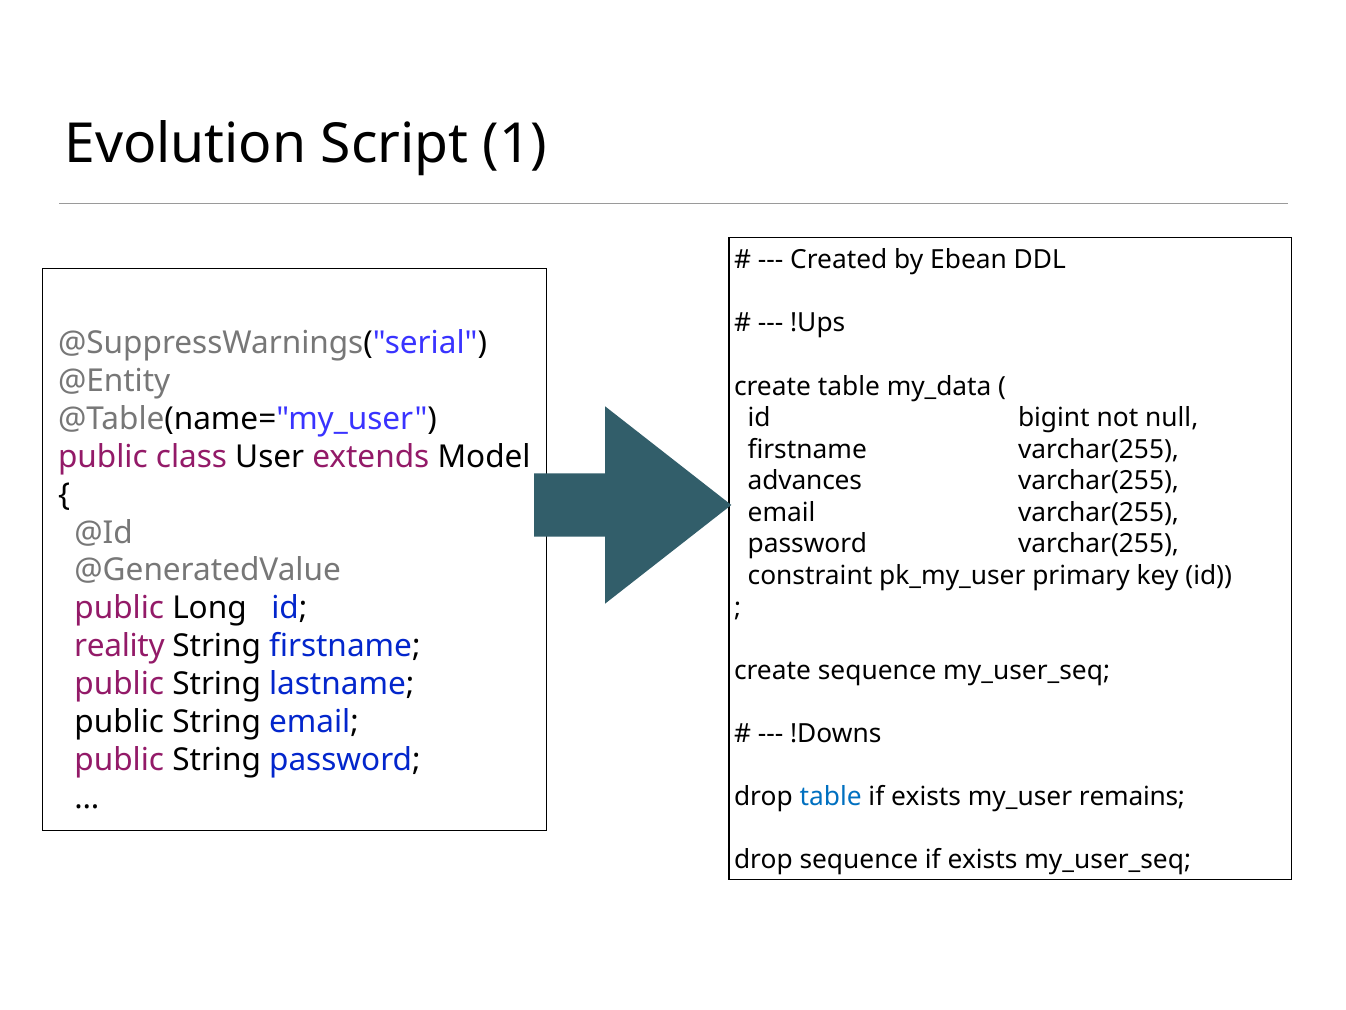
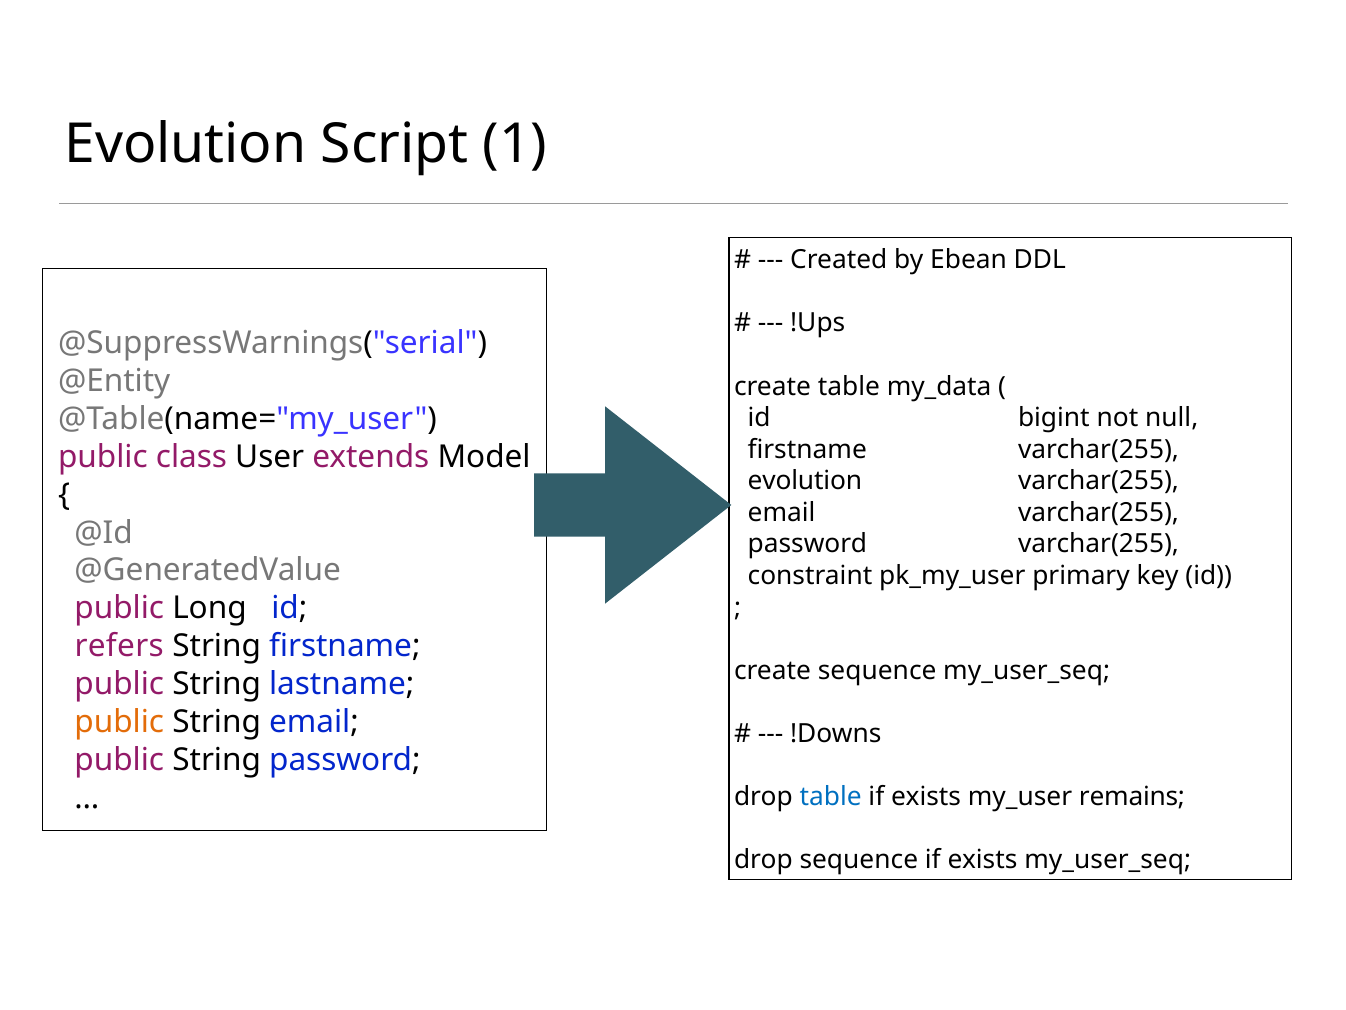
advances at (805, 481): advances -> evolution
reality: reality -> refers
public at (119, 722) colour: black -> orange
